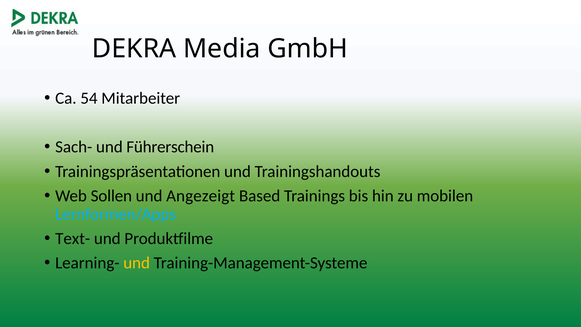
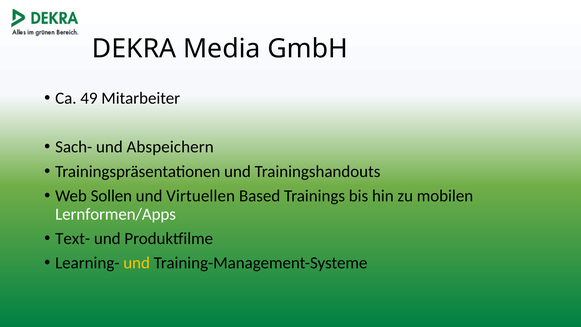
54: 54 -> 49
Führerschein: Führerschein -> Abspeichern
Angezeigt: Angezeigt -> Virtuellen
Lernformen/Apps colour: light blue -> white
